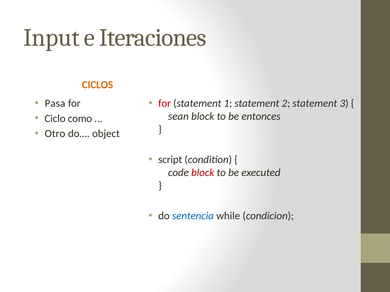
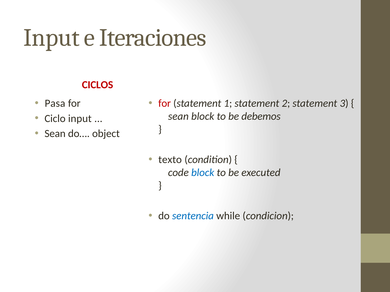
CICLOS colour: orange -> red
entonces: entonces -> debemos
Ciclo como: como -> input
Otro at (55, 134): Otro -> Sean
script: script -> texto
block at (203, 173) colour: red -> blue
